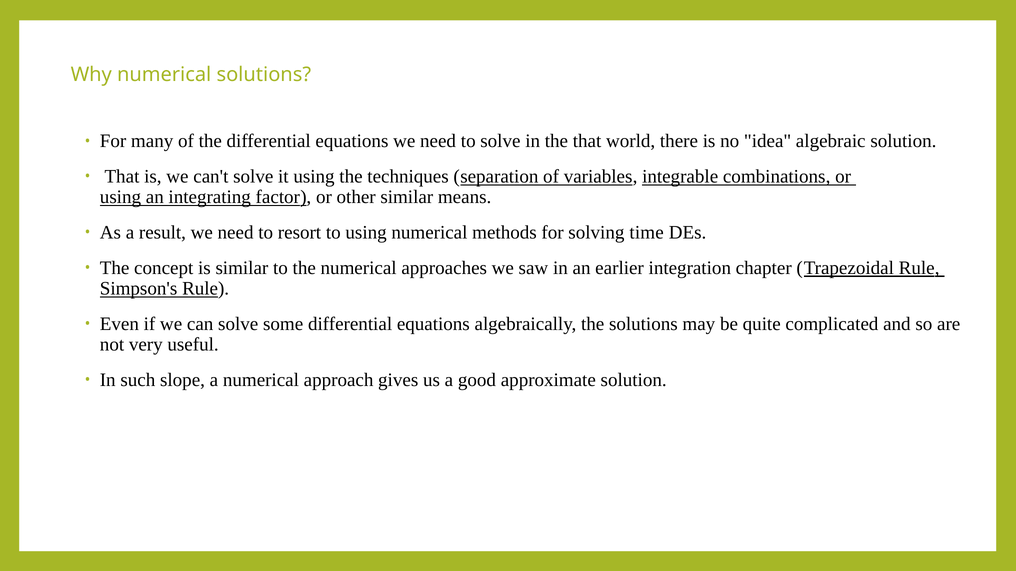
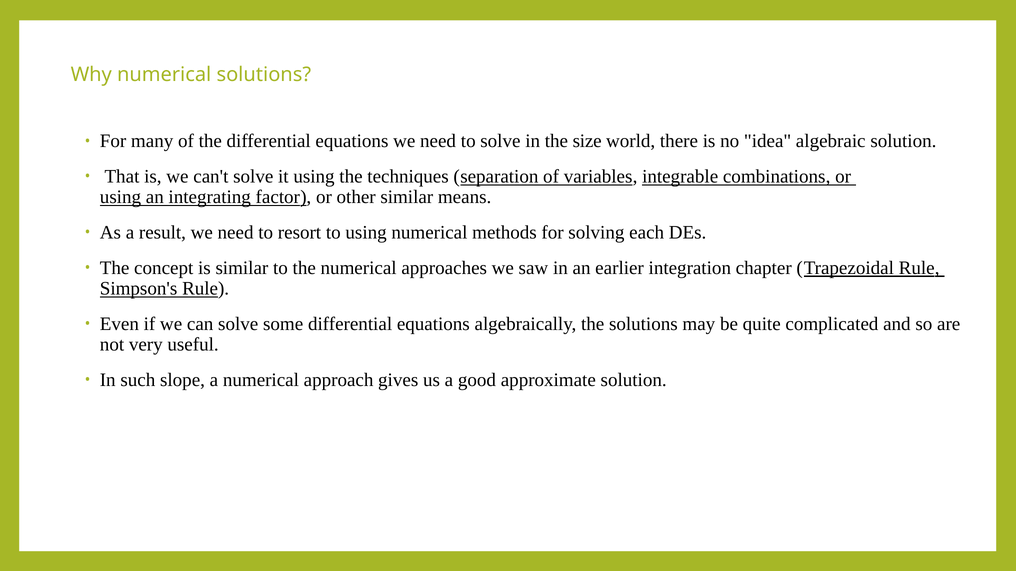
the that: that -> size
time: time -> each
